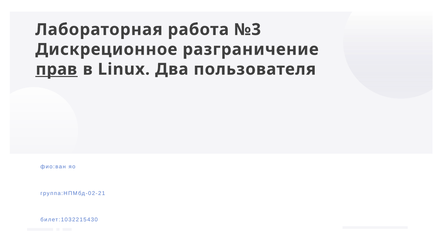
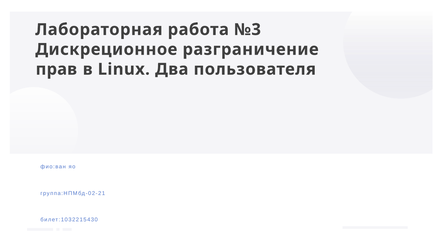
прав underline: present -> none
